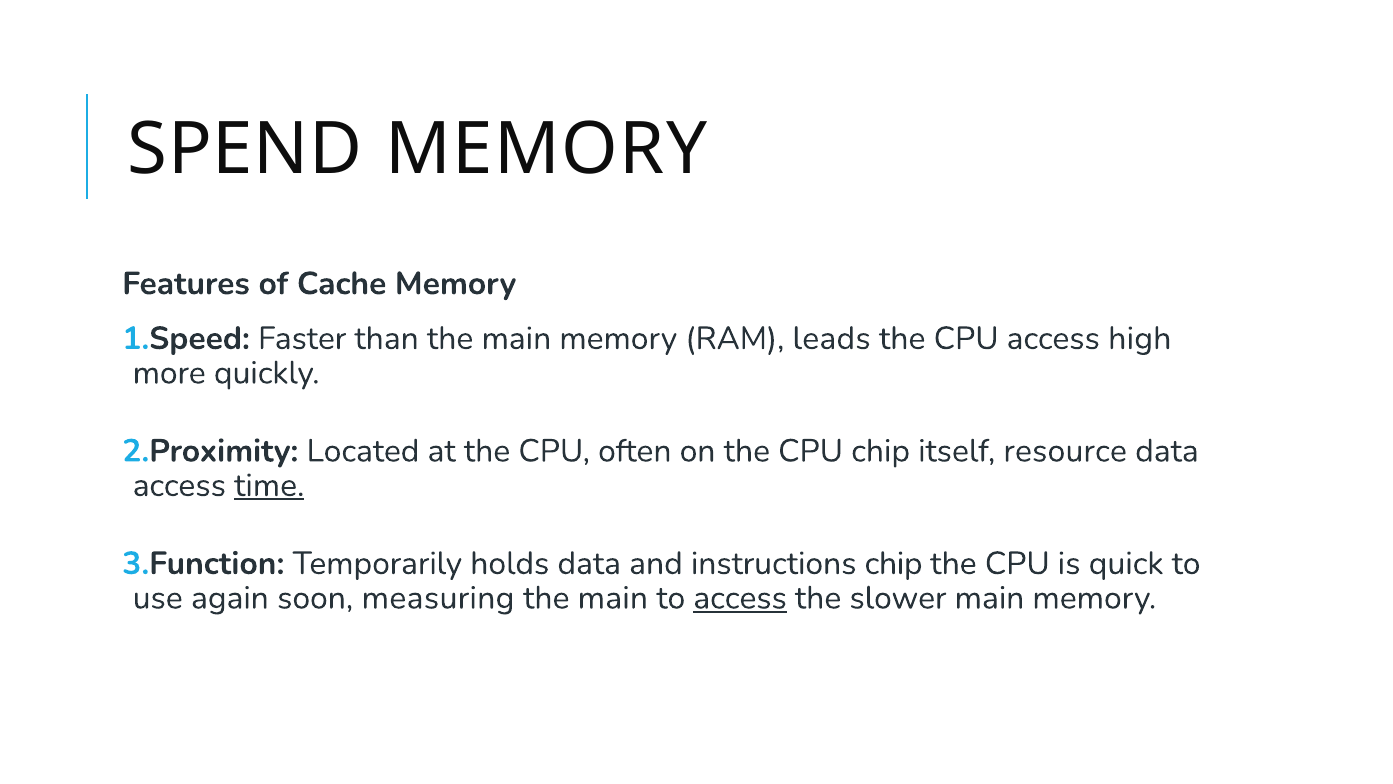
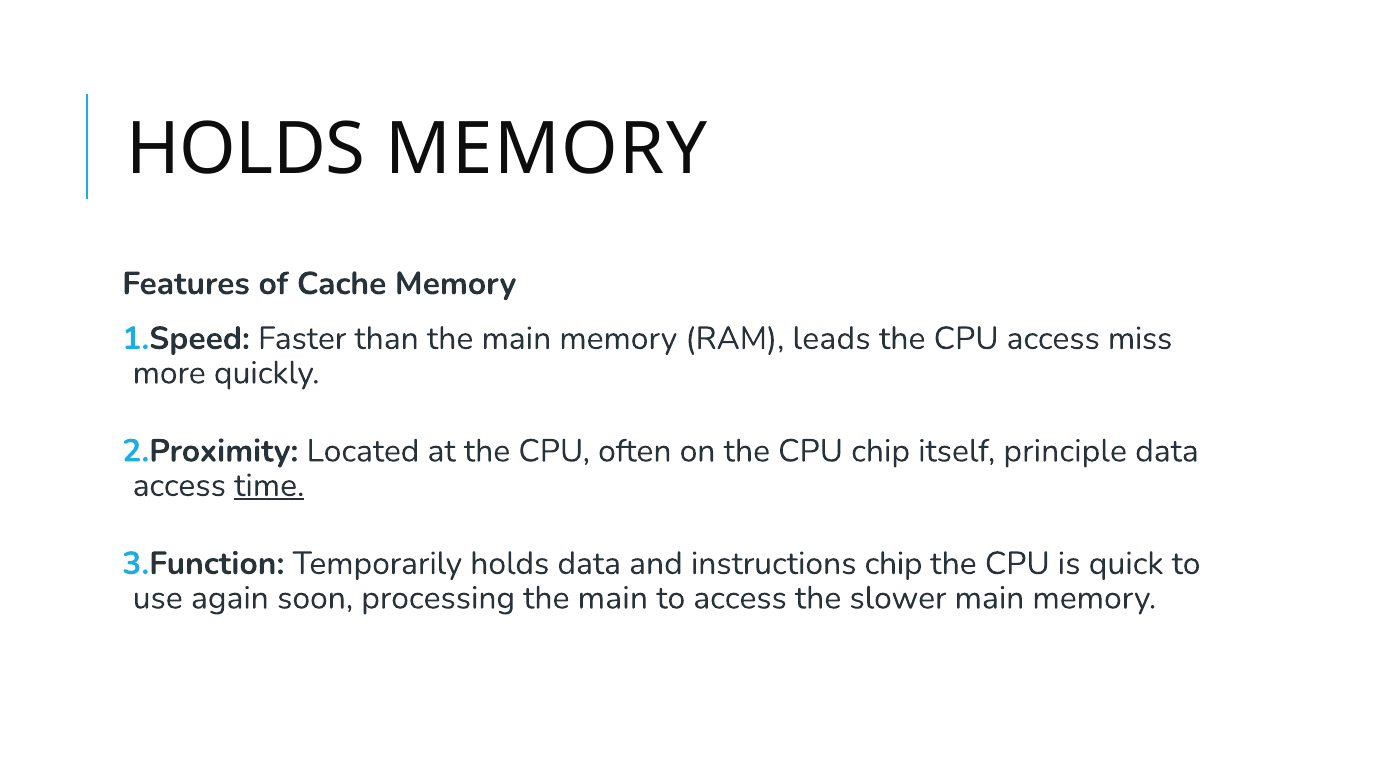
SPEND at (245, 149): SPEND -> HOLDS
high: high -> miss
resource: resource -> principle
measuring: measuring -> processing
access at (740, 598) underline: present -> none
